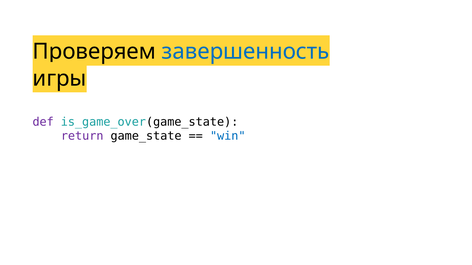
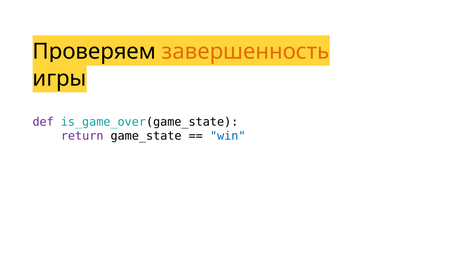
завершенность colour: blue -> orange
